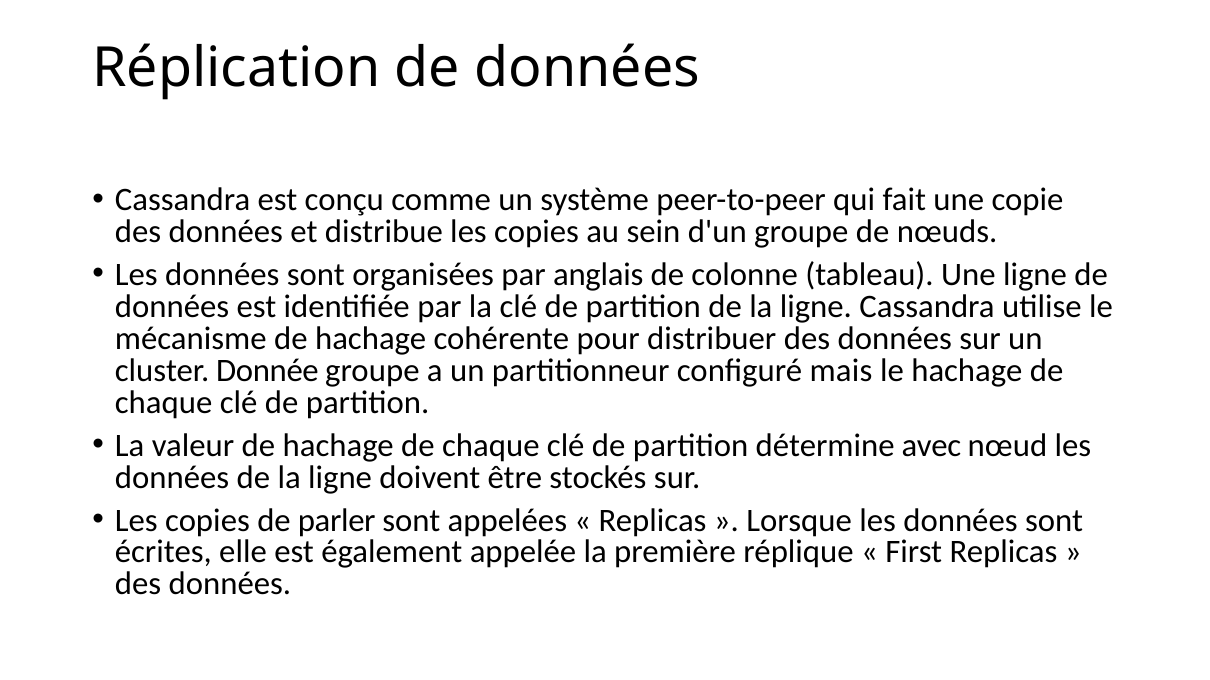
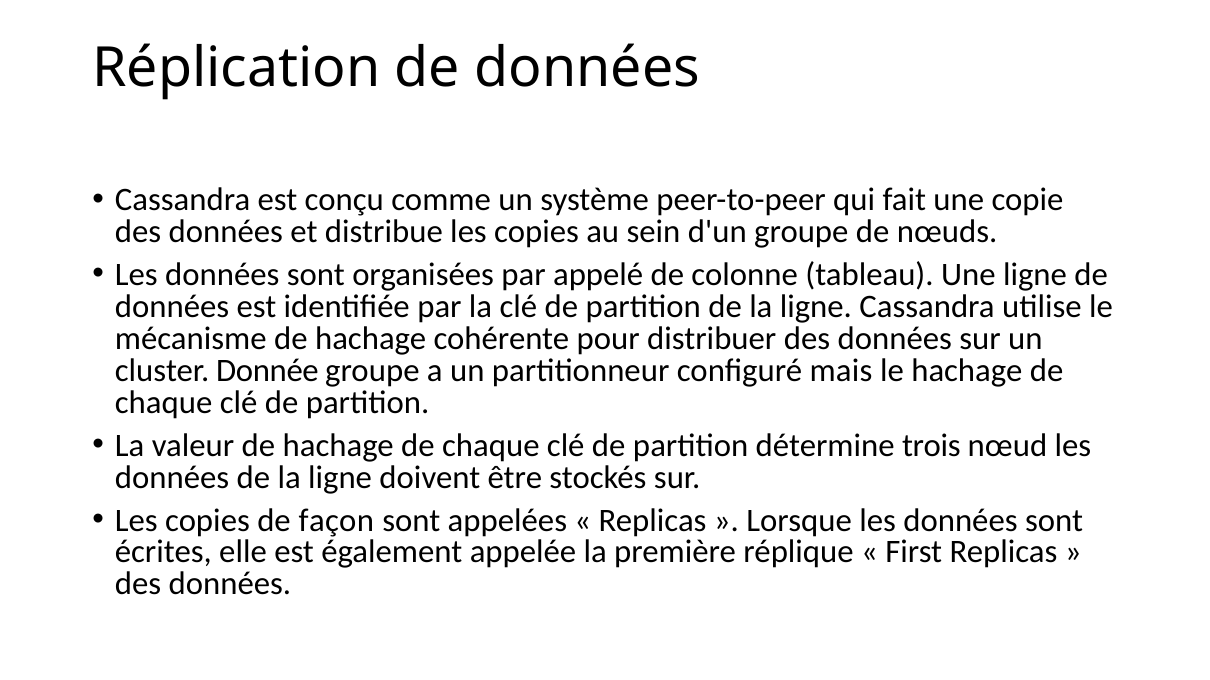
anglais: anglais -> appelé
avec: avec -> trois
parler: parler -> façon
